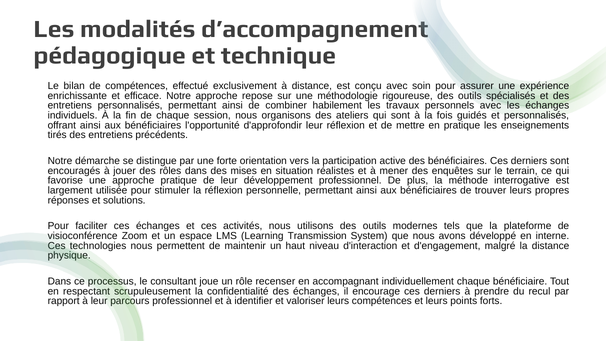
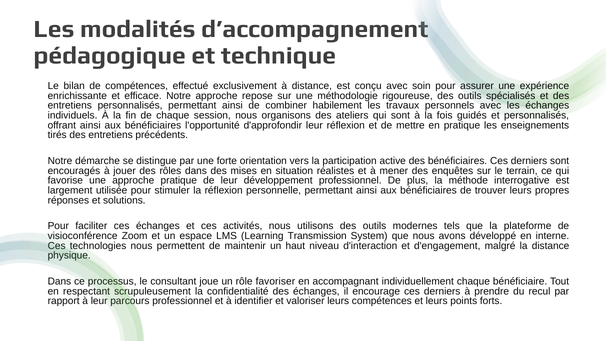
recenser: recenser -> favoriser
